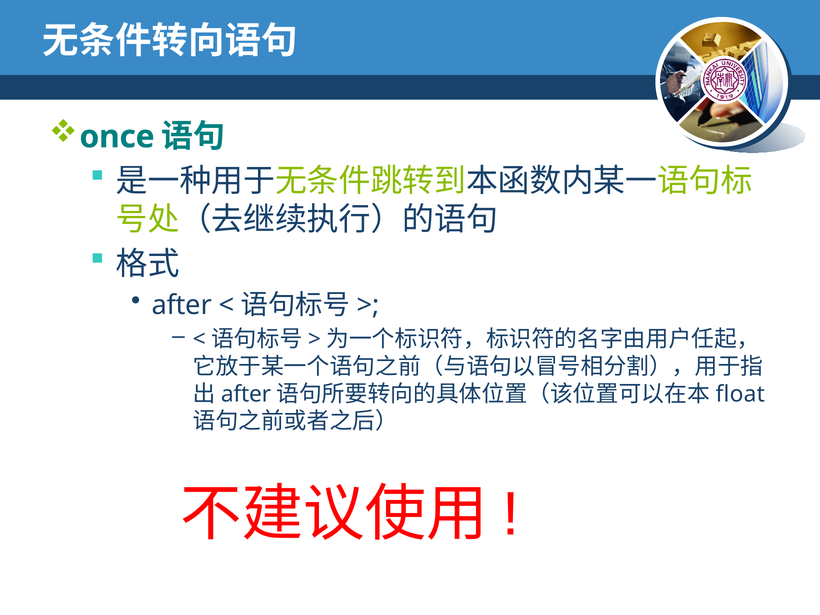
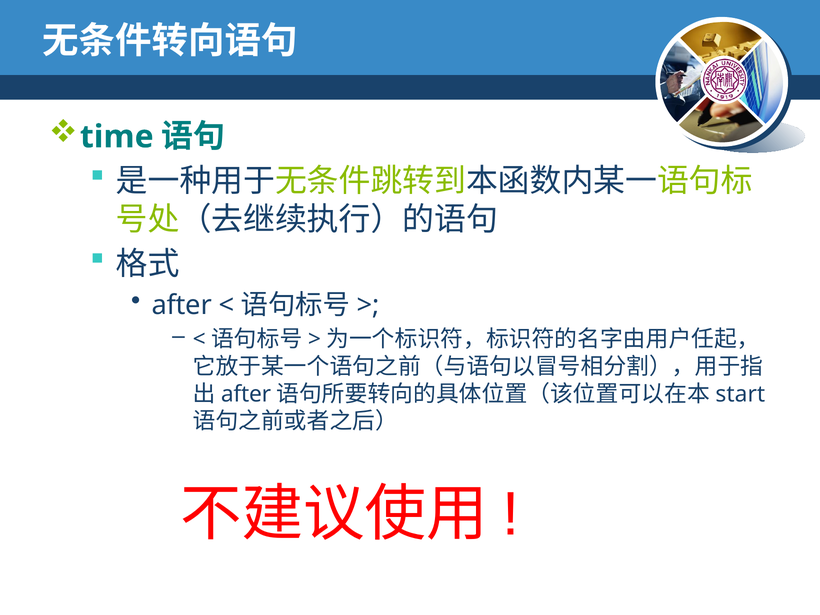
once: once -> time
float: float -> start
